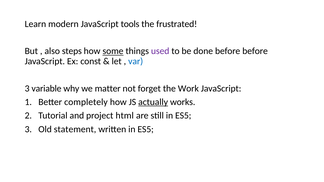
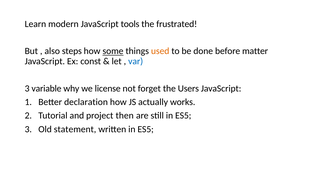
used colour: purple -> orange
before before: before -> matter
matter: matter -> license
Work: Work -> Users
completely: completely -> declaration
actually underline: present -> none
html: html -> then
